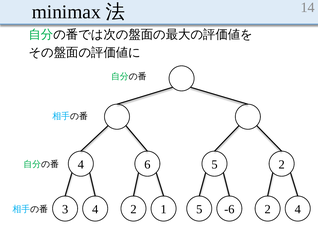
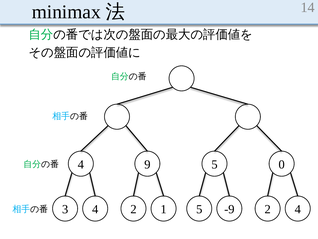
6: 6 -> 9
5 2: 2 -> 0
-6: -6 -> -9
